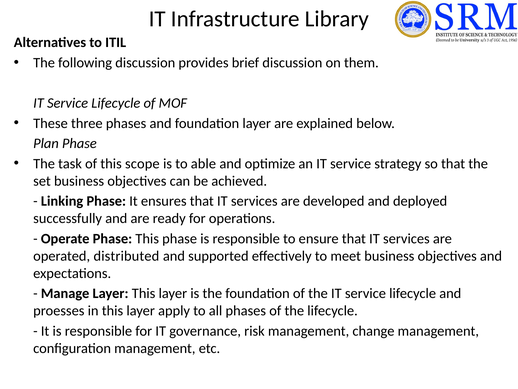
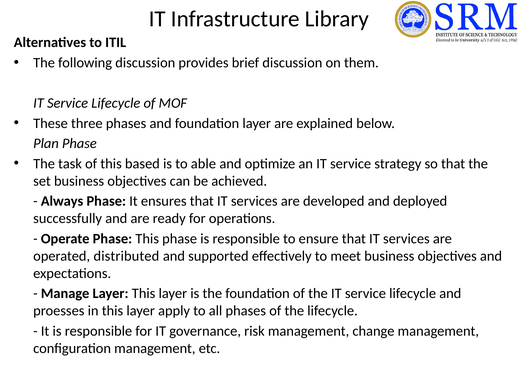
scope: scope -> based
Linking: Linking -> Always
